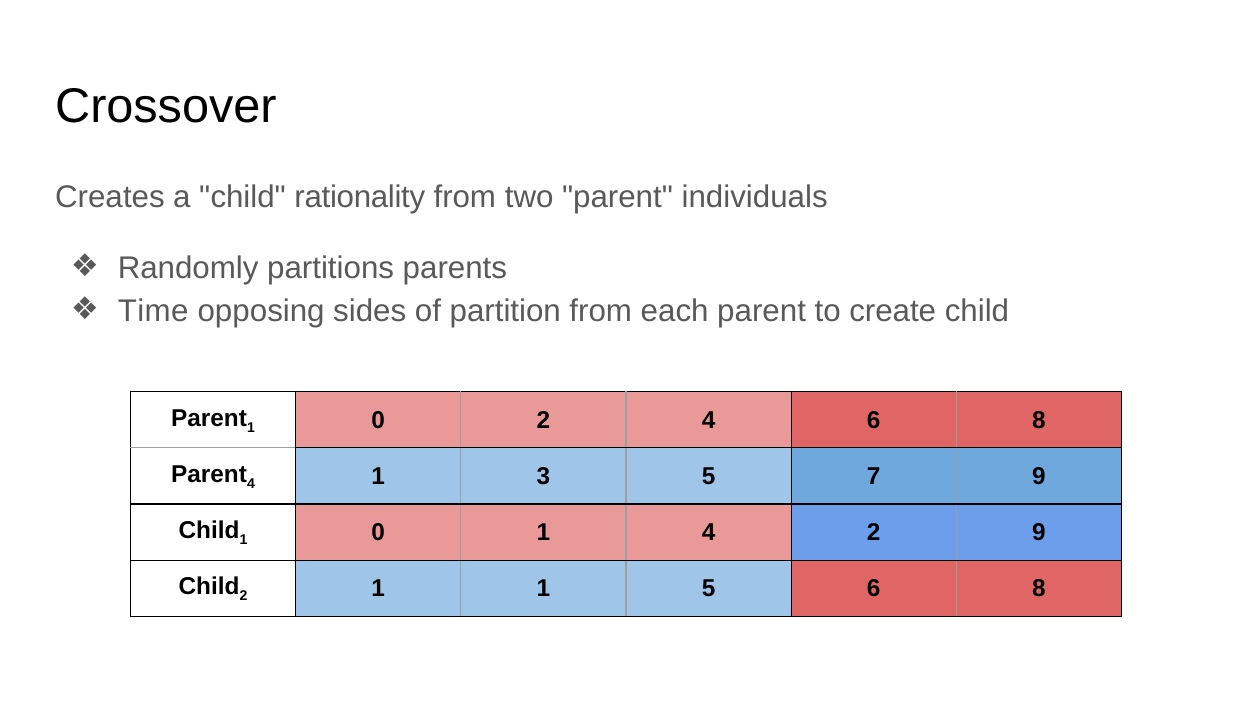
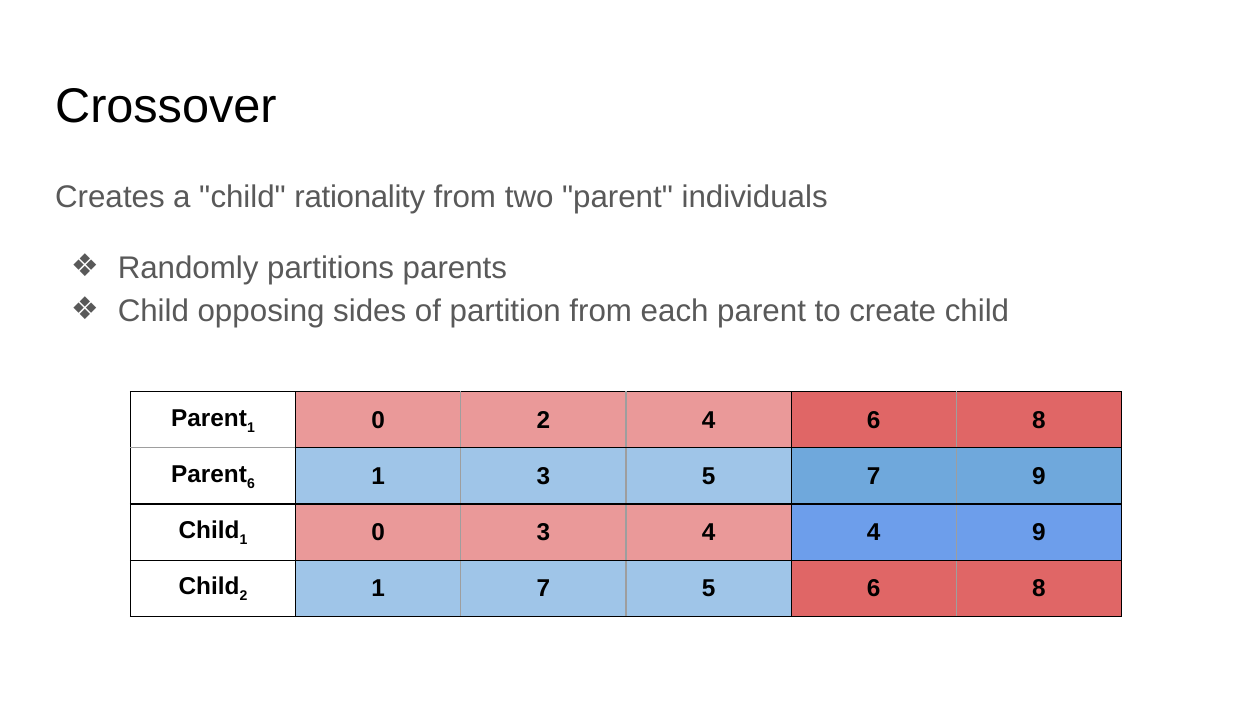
Time at (153, 311): Time -> Child
Parent 4: 4 -> 6
0 1: 1 -> 3
4 2: 2 -> 4
1 1: 1 -> 7
